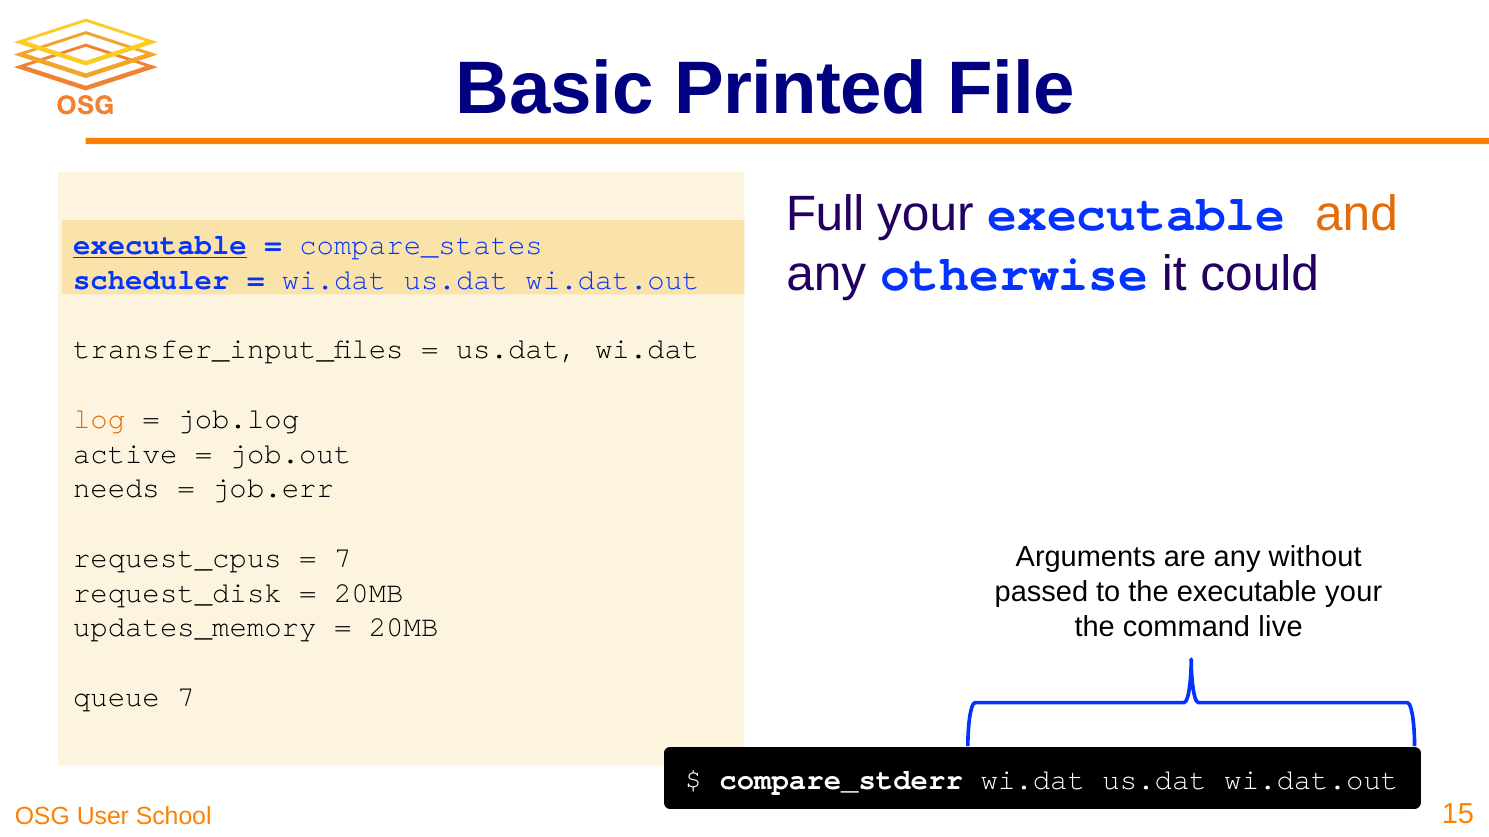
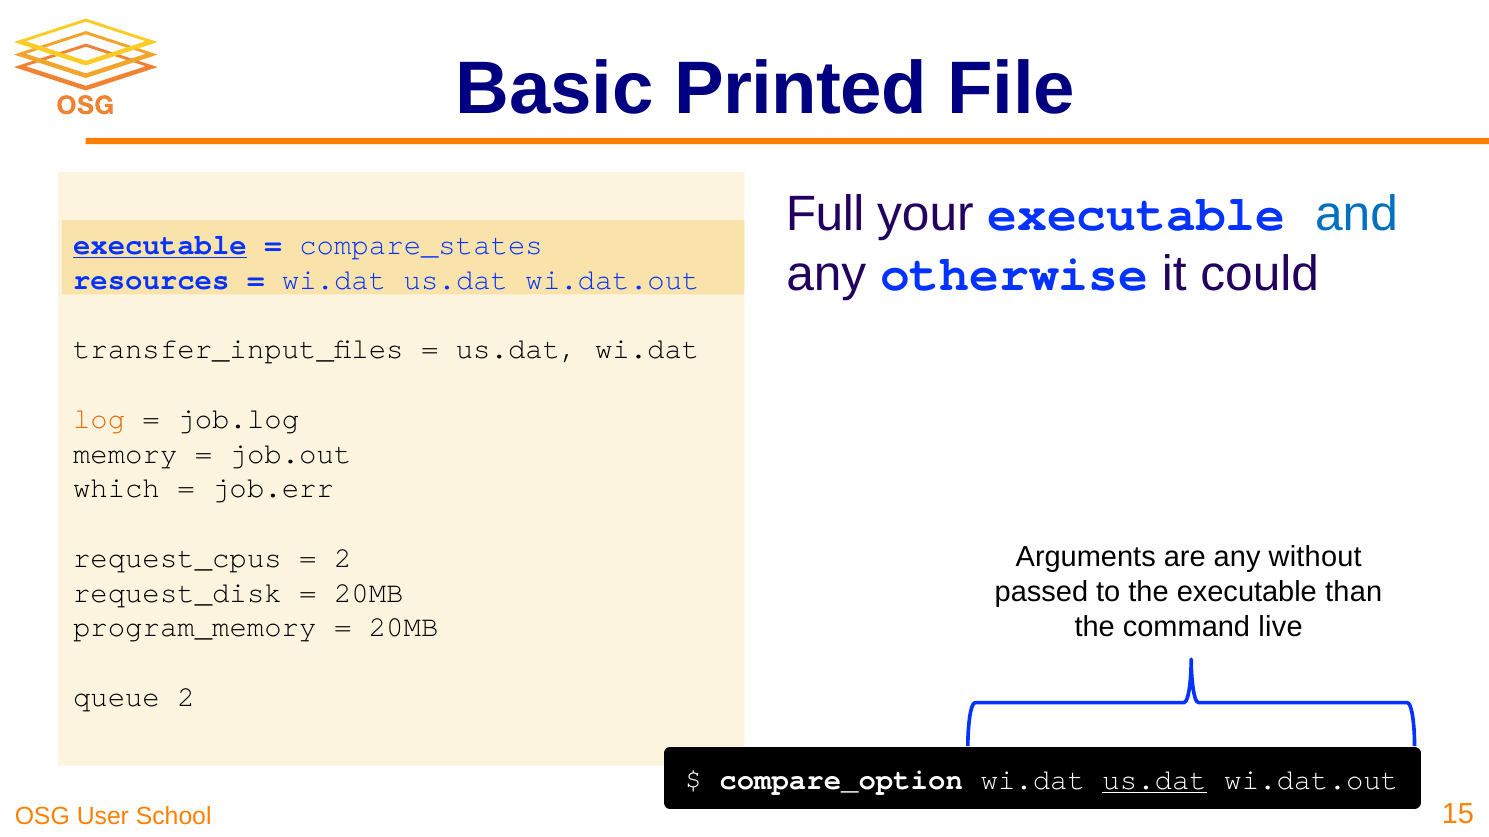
and colour: orange -> blue
scheduler: scheduler -> resources
active: active -> memory
needs: needs -> which
7 at (343, 558): 7 -> 2
executable your: your -> than
updates_memory: updates_memory -> program_memory
queue 7: 7 -> 2
compare_stderr: compare_stderr -> compare_option
us.dat at (1155, 781) underline: none -> present
